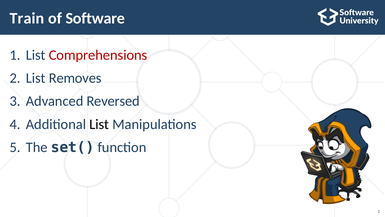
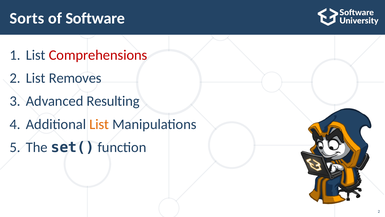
Train: Train -> Sorts
Reversed: Reversed -> Resulting
List at (99, 124) colour: black -> orange
